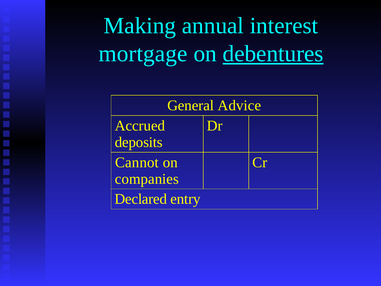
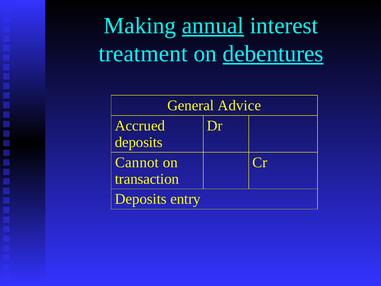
annual underline: none -> present
mortgage: mortgage -> treatment
companies: companies -> transaction
Declared at (141, 199): Declared -> Deposits
